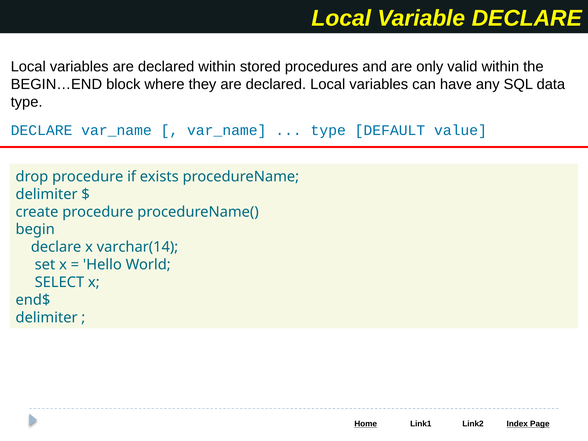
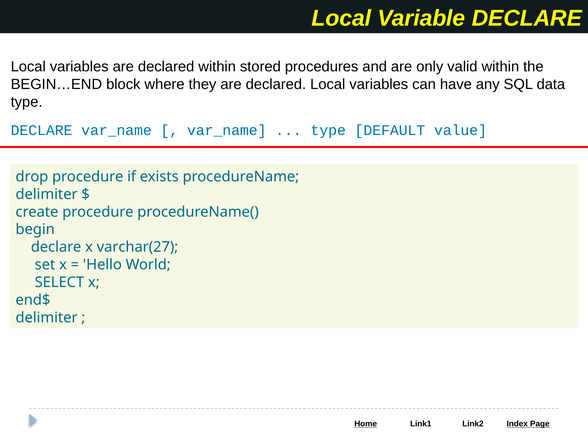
varchar(14: varchar(14 -> varchar(27
